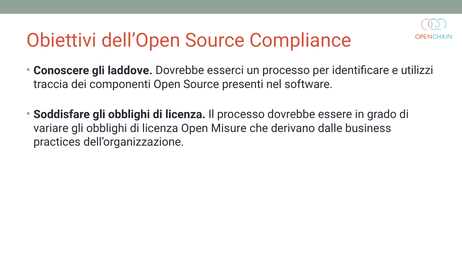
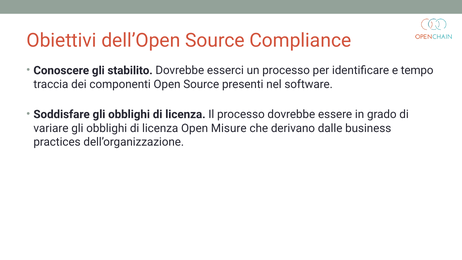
laddove: laddove -> stabilito
utilizzi: utilizzi -> tempo
